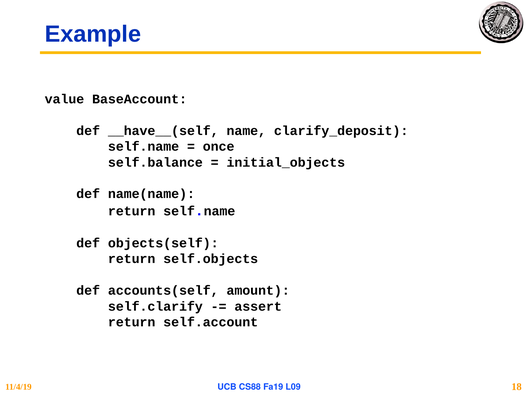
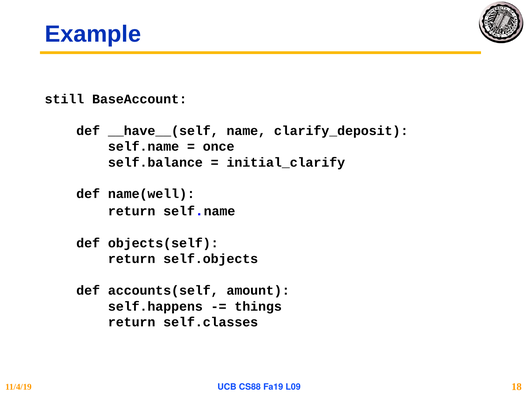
value: value -> still
initial_objects: initial_objects -> initial_clarify
name(name: name(name -> name(well
self.clarify: self.clarify -> self.happens
assert: assert -> things
self.account: self.account -> self.classes
